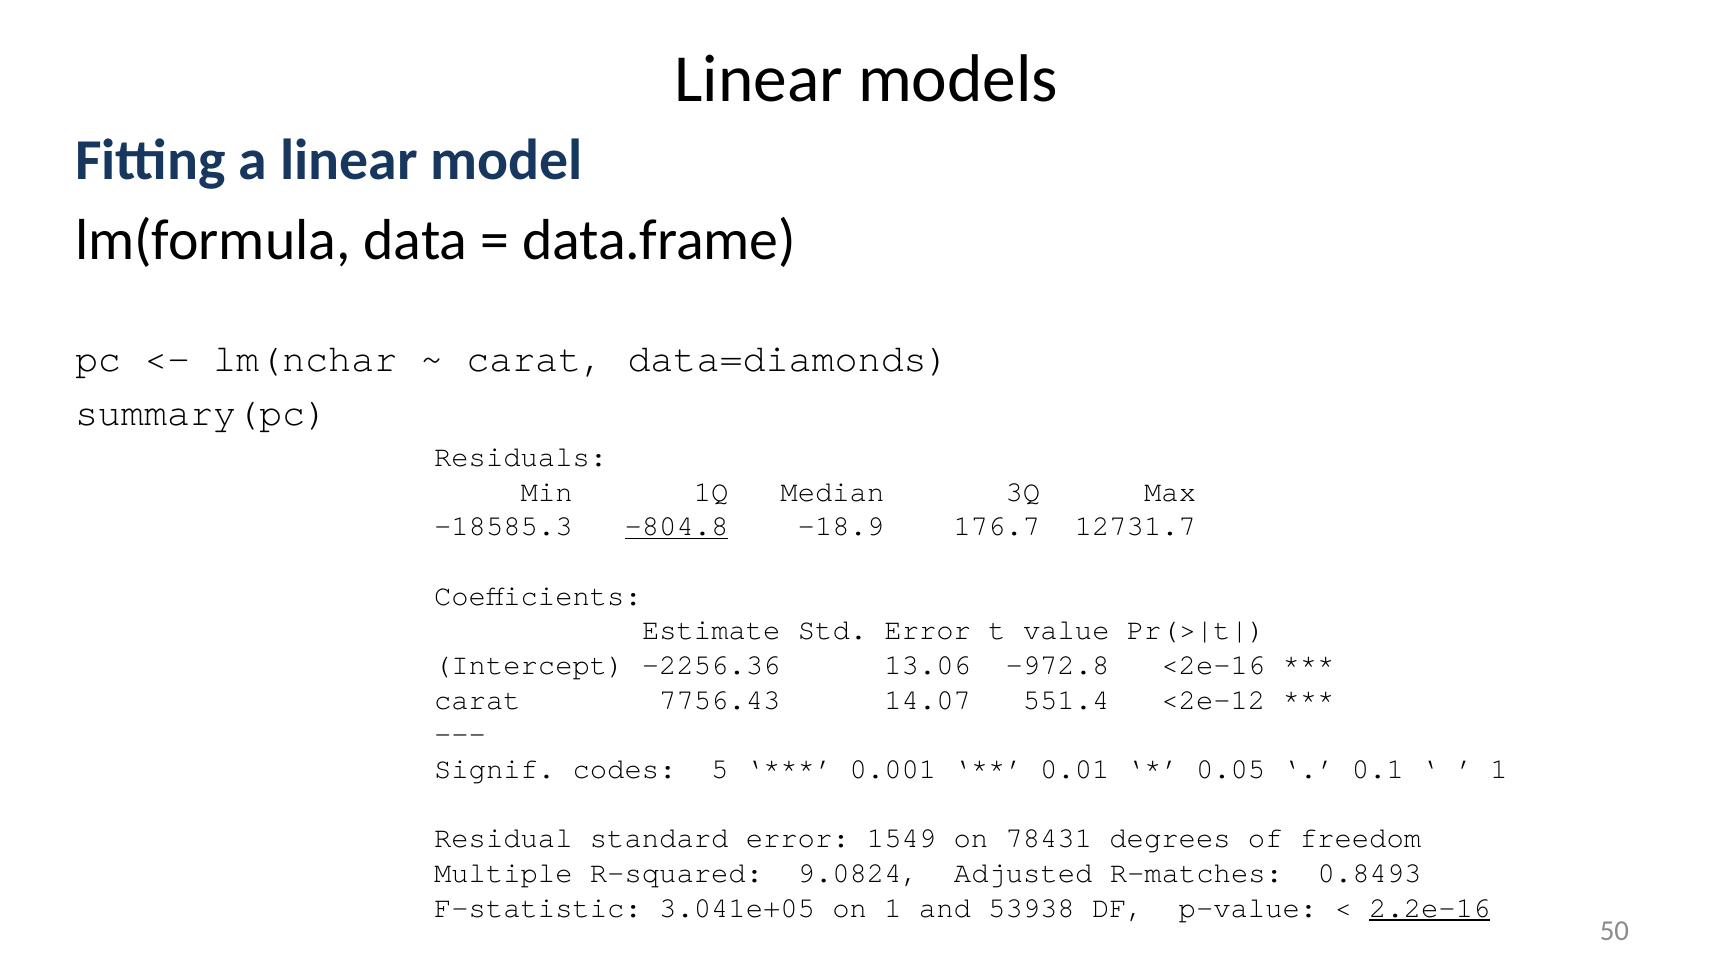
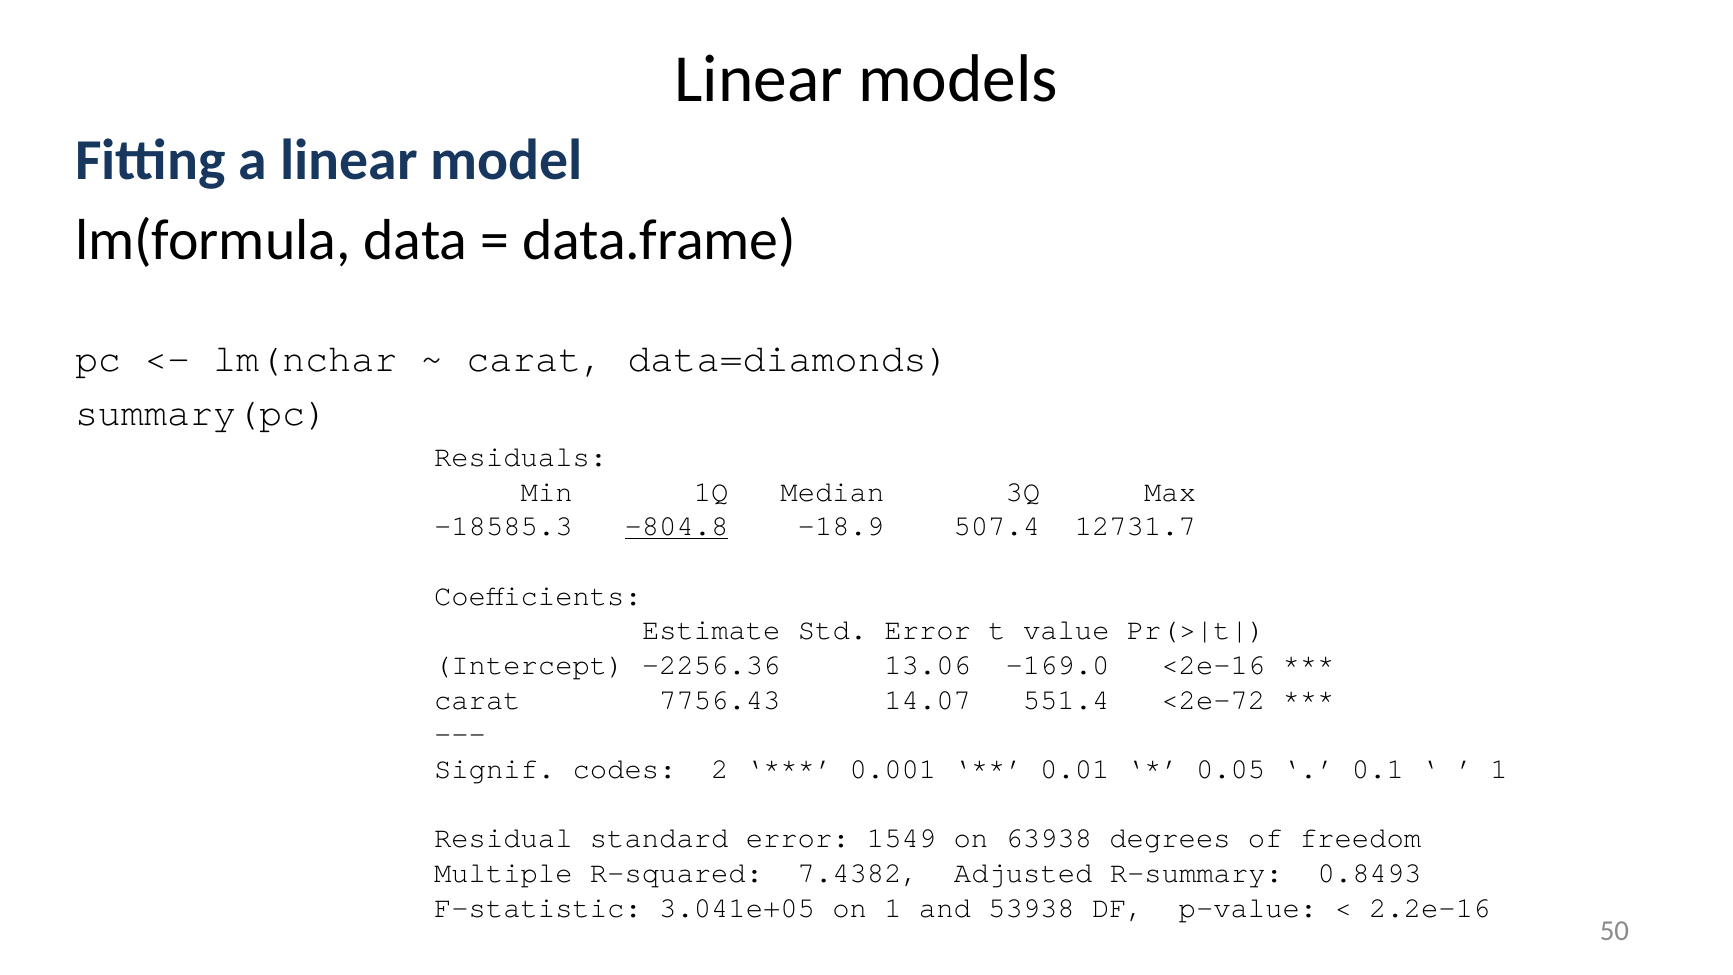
176.7: 176.7 -> 507.4
-972.8: -972.8 -> -169.0
<2e-12: <2e-12 -> <2e-72
5: 5 -> 2
78431: 78431 -> 63938
9.0824: 9.0824 -> 7.4382
R-matches: R-matches -> R-summary
2.2e-16 underline: present -> none
